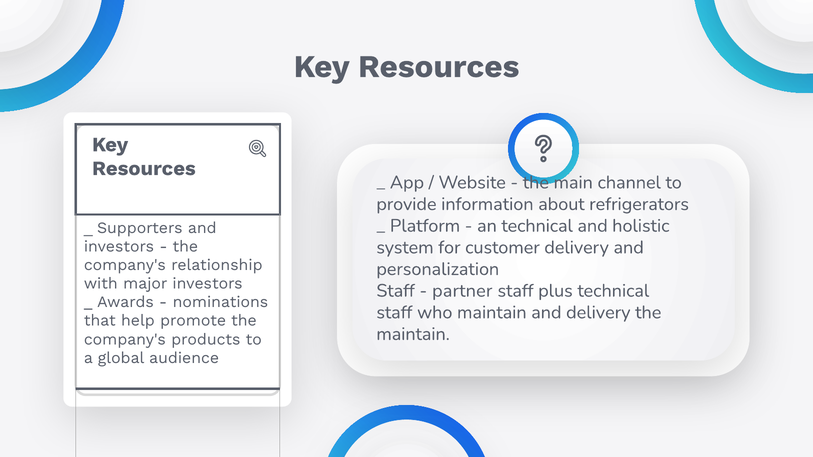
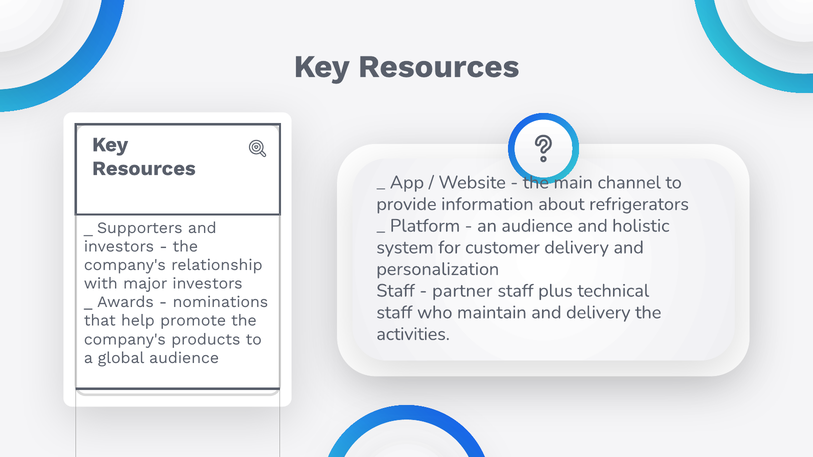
an technical: technical -> audience
maintain at (413, 334): maintain -> activities
